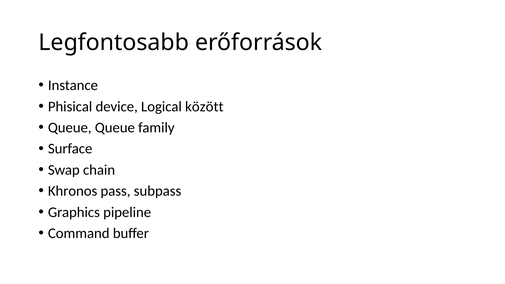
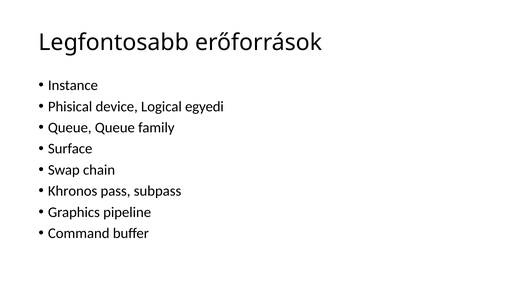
között: között -> egyedi
